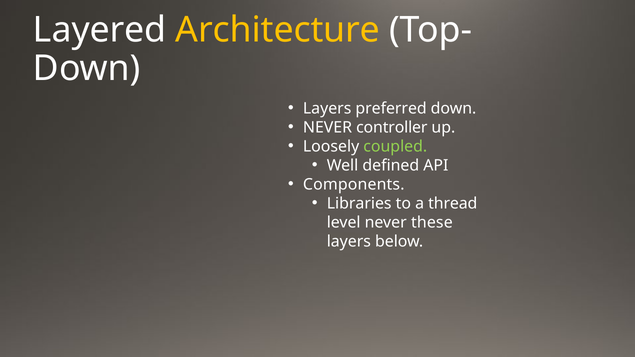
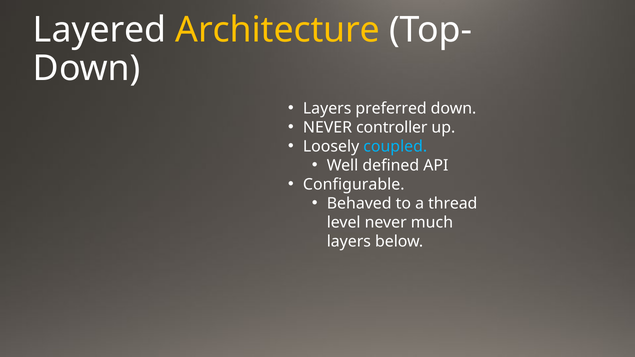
coupled colour: light green -> light blue
Components: Components -> Configurable
Libraries: Libraries -> Behaved
these: these -> much
